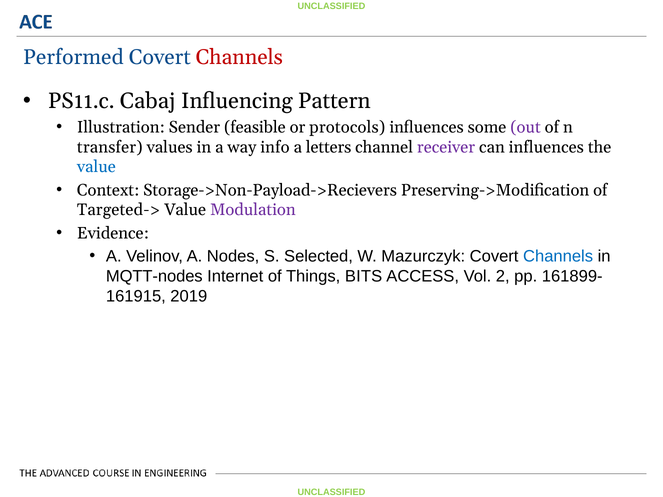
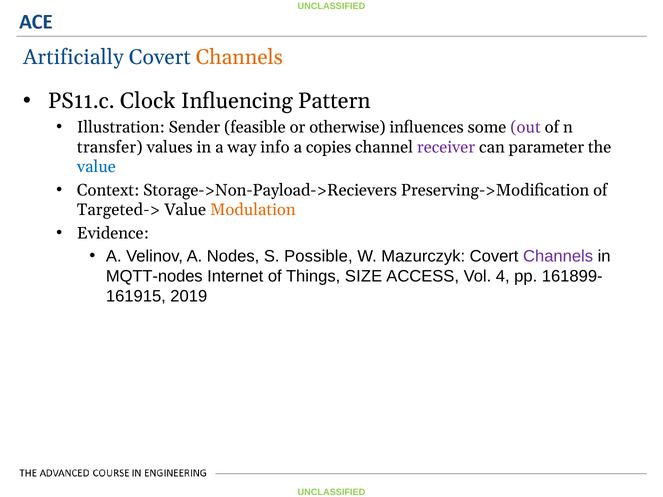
Performed: Performed -> Artificially
Channels at (239, 57) colour: red -> orange
Cabaj: Cabaj -> Clock
protocols: protocols -> otherwise
letters: letters -> copies
can influences: influences -> parameter
Modulation colour: purple -> orange
Selected: Selected -> Possible
Channels at (558, 257) colour: blue -> purple
BITS: BITS -> SIZE
2: 2 -> 4
